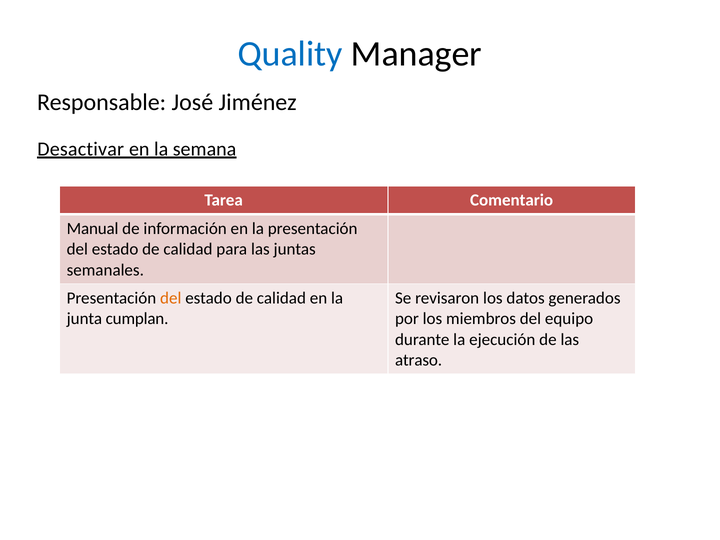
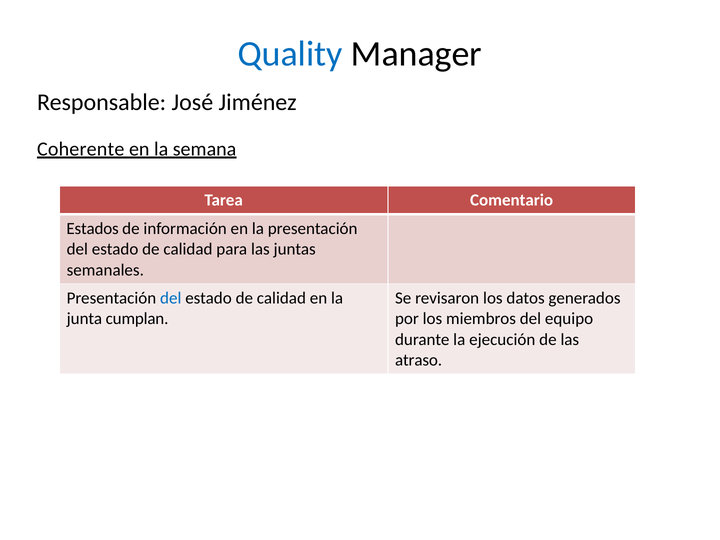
Desactivar: Desactivar -> Coherente
Manual: Manual -> Estados
del at (171, 298) colour: orange -> blue
